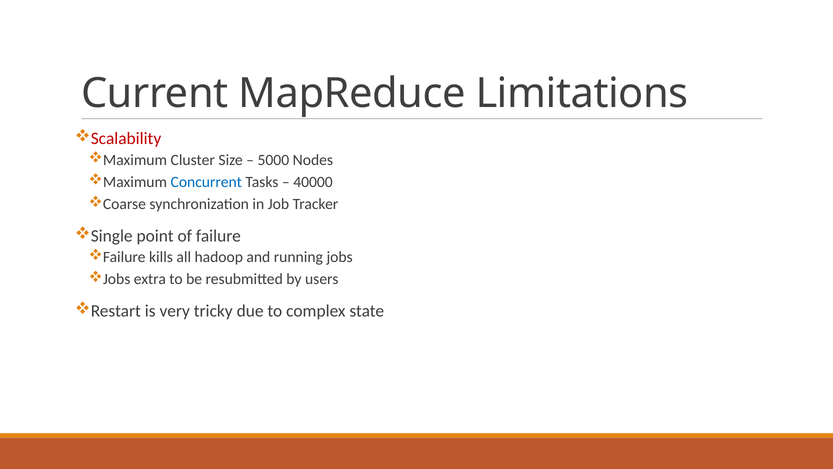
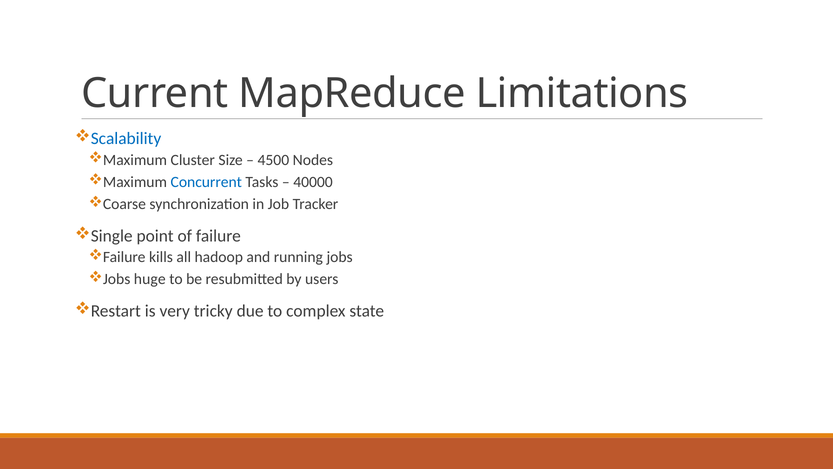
Scalability colour: red -> blue
5000: 5000 -> 4500
extra: extra -> huge
